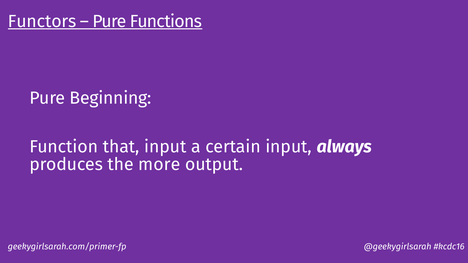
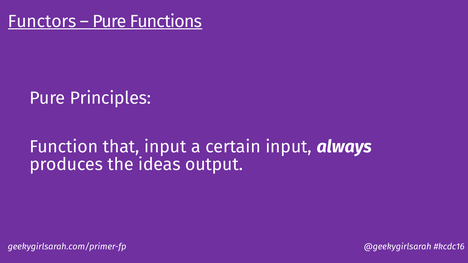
Beginning: Beginning -> Principles
more: more -> ideas
